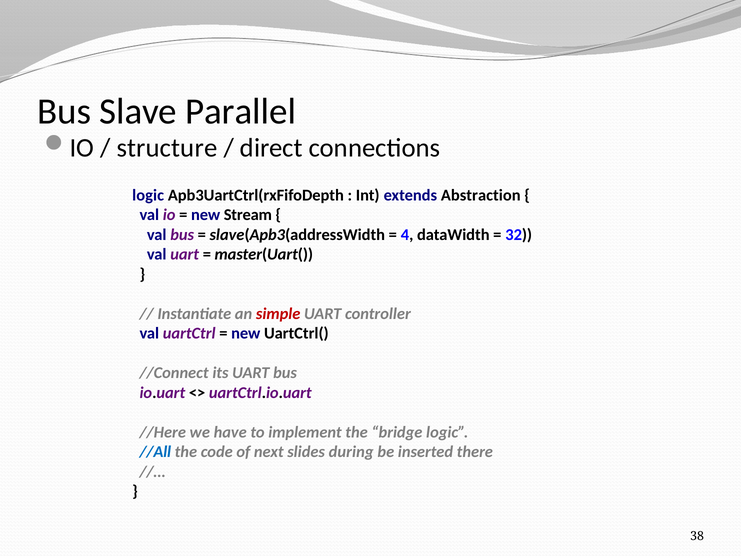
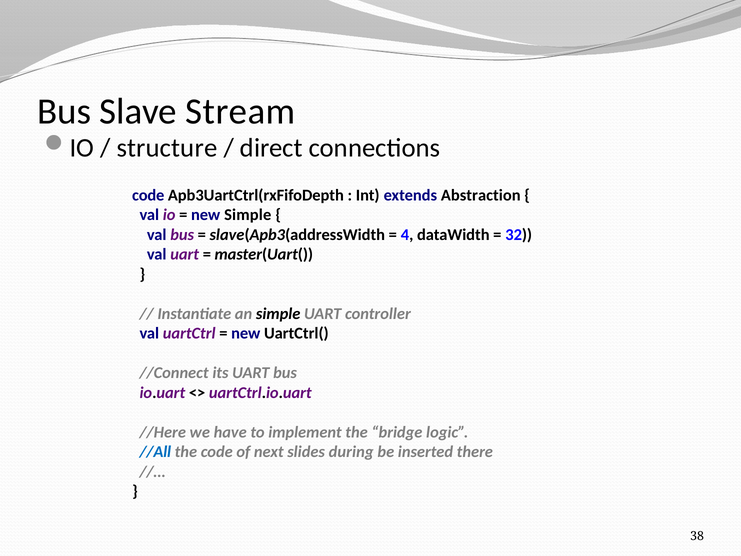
Parallel: Parallel -> Stream
logic at (148, 195): logic -> code
new Stream: Stream -> Simple
simple at (278, 314) colour: red -> black
